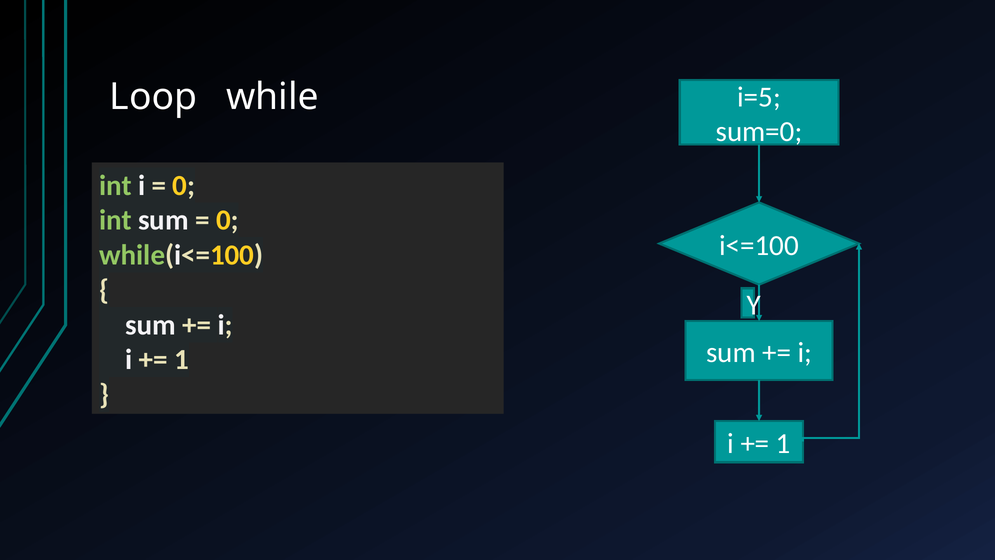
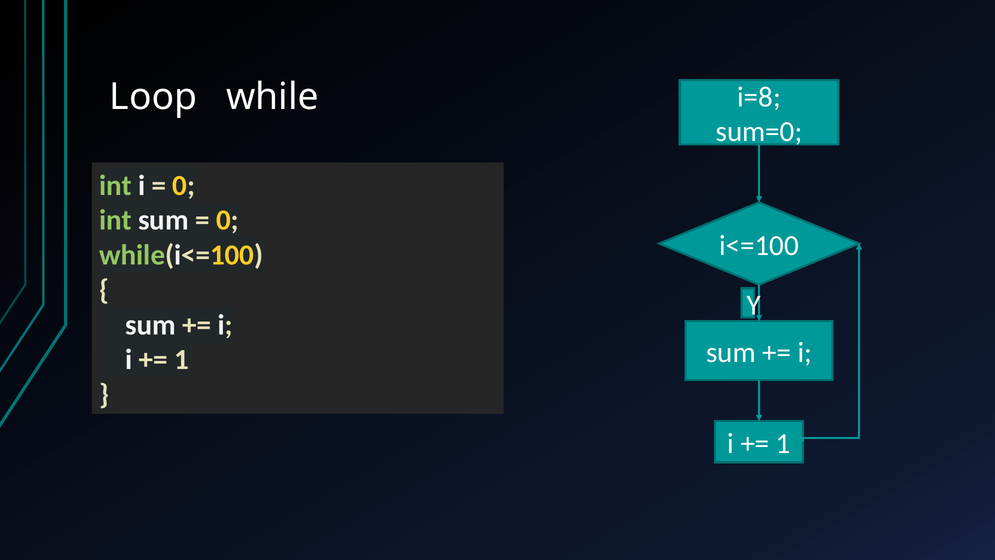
i=5: i=5 -> i=8
